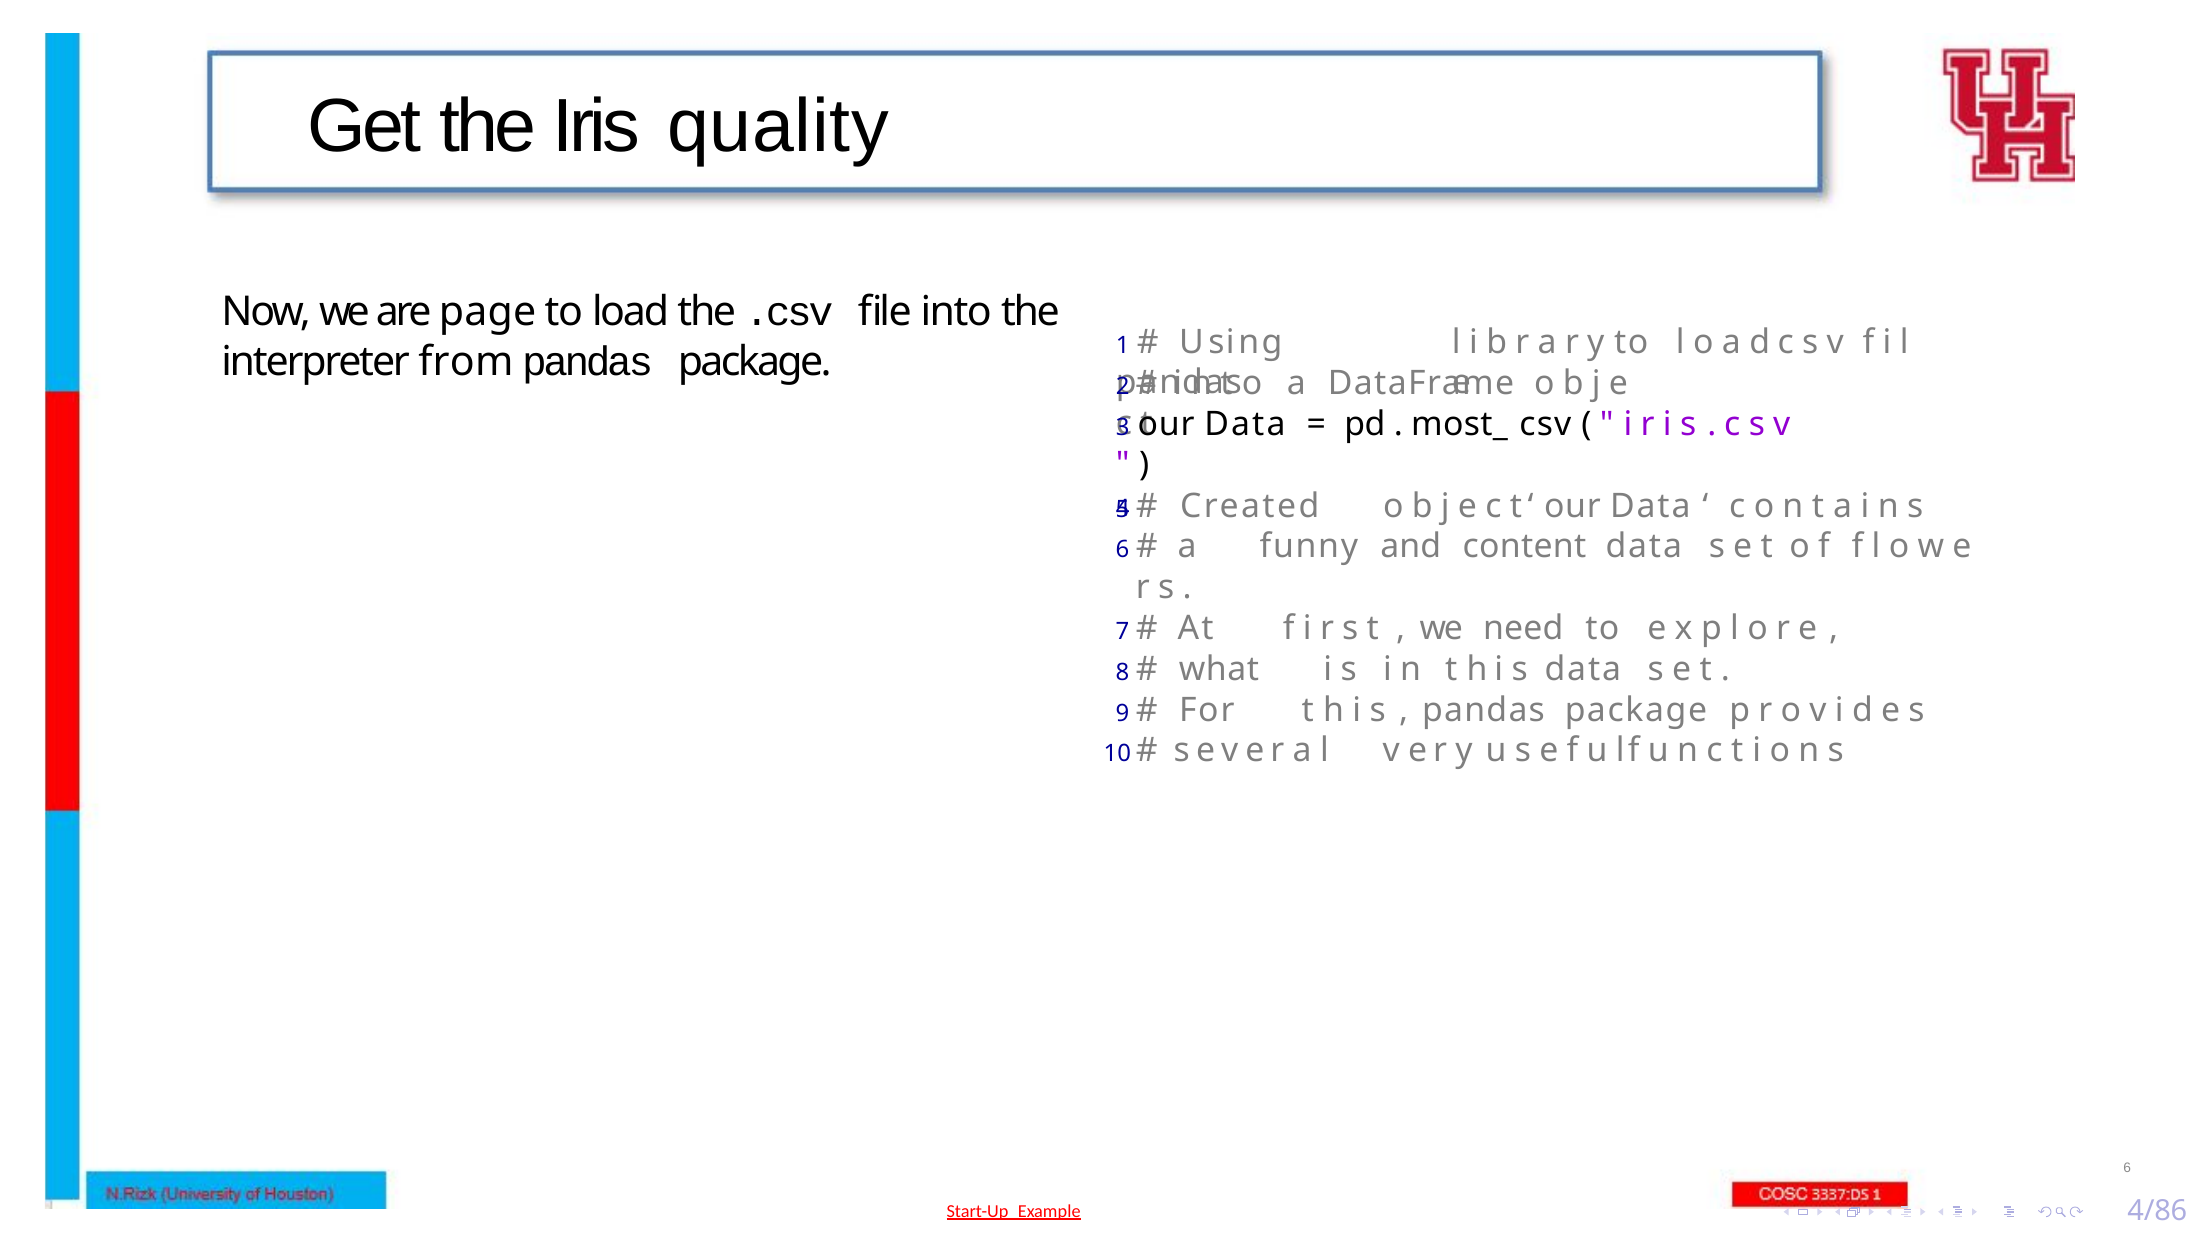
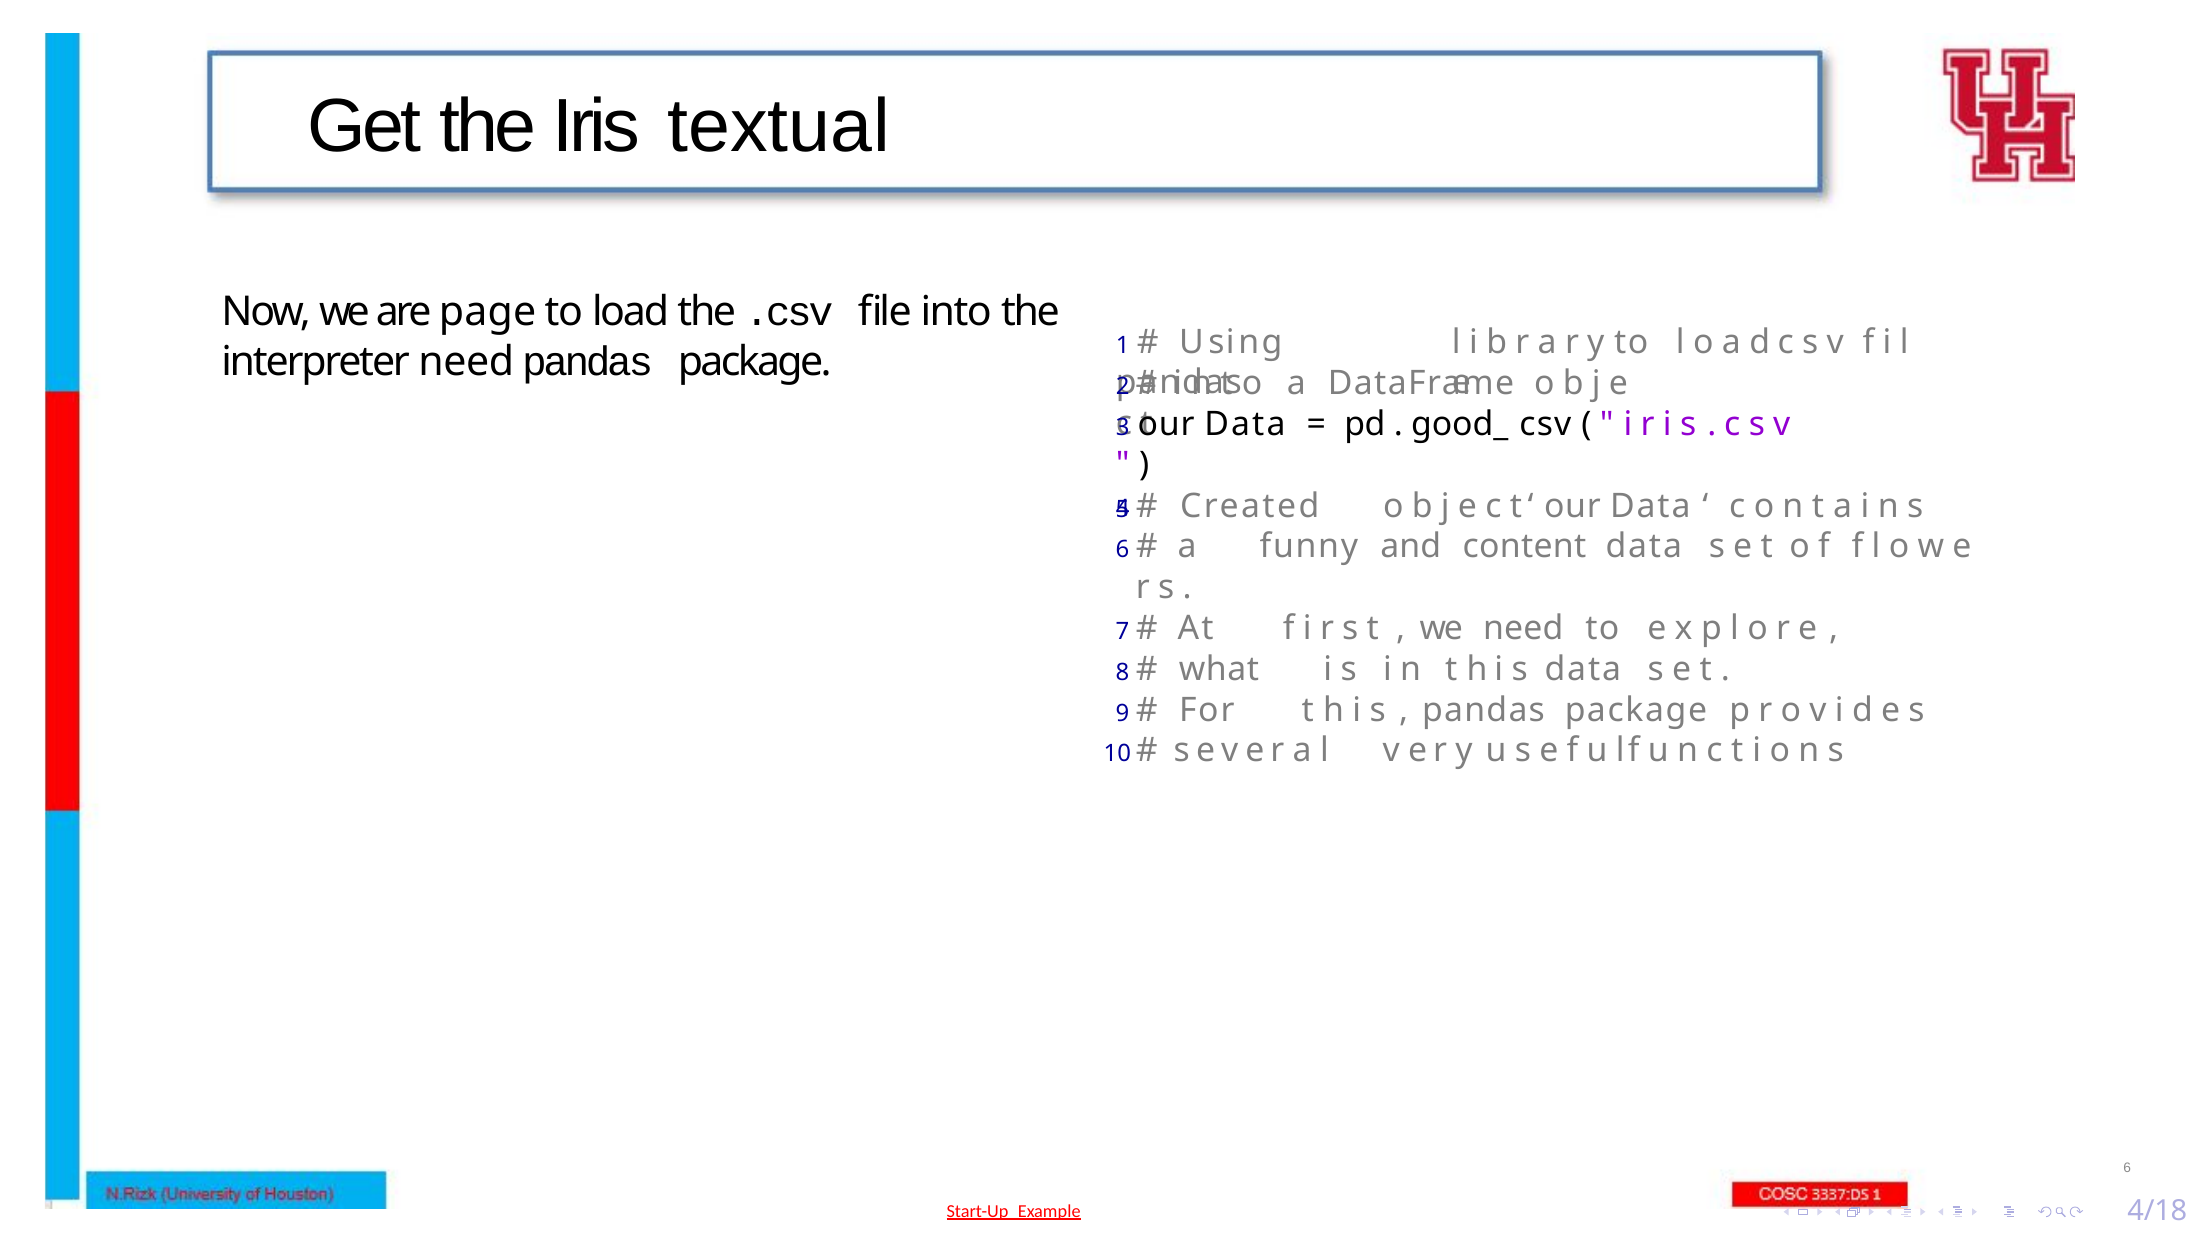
quality: quality -> textual
interpreter from: from -> need
most_: most_ -> good_
4/86: 4/86 -> 4/18
